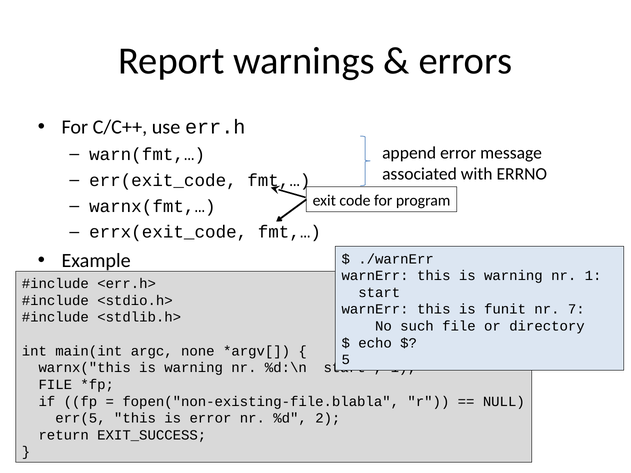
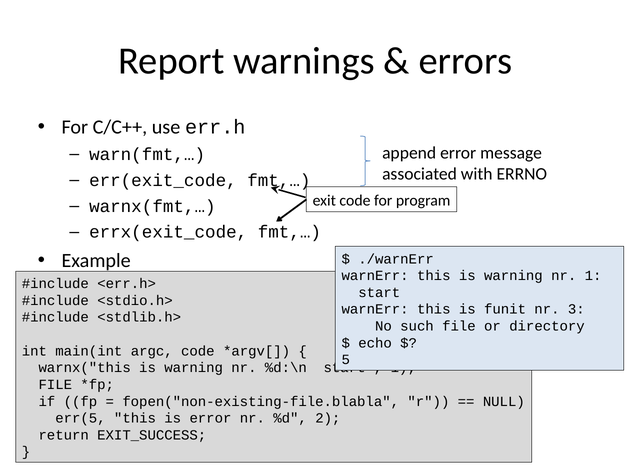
7: 7 -> 3
argc none: none -> code
